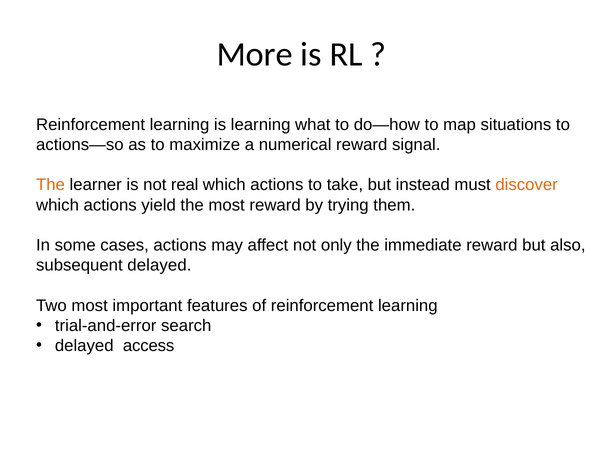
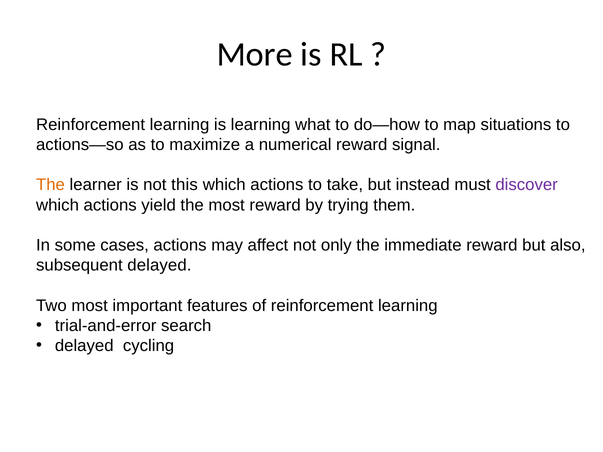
real: real -> this
discover colour: orange -> purple
access: access -> cycling
